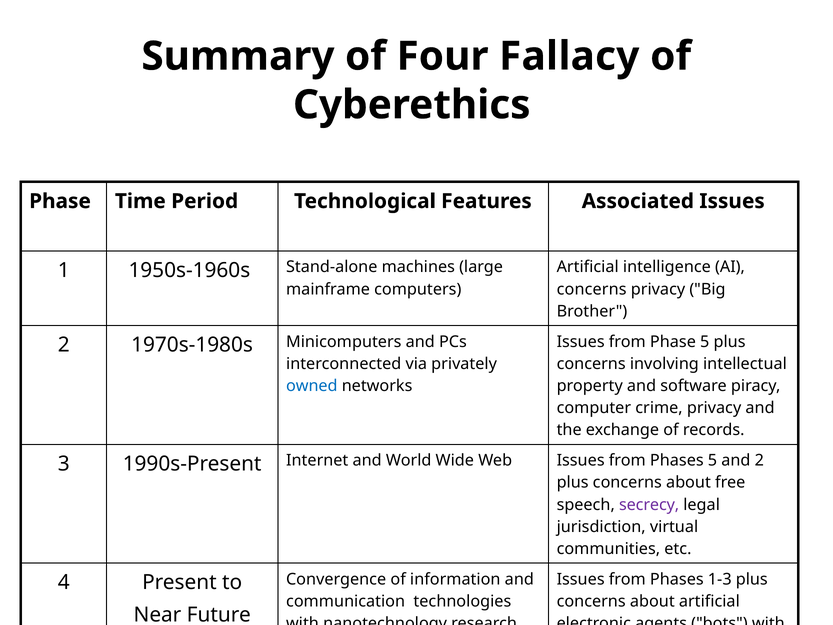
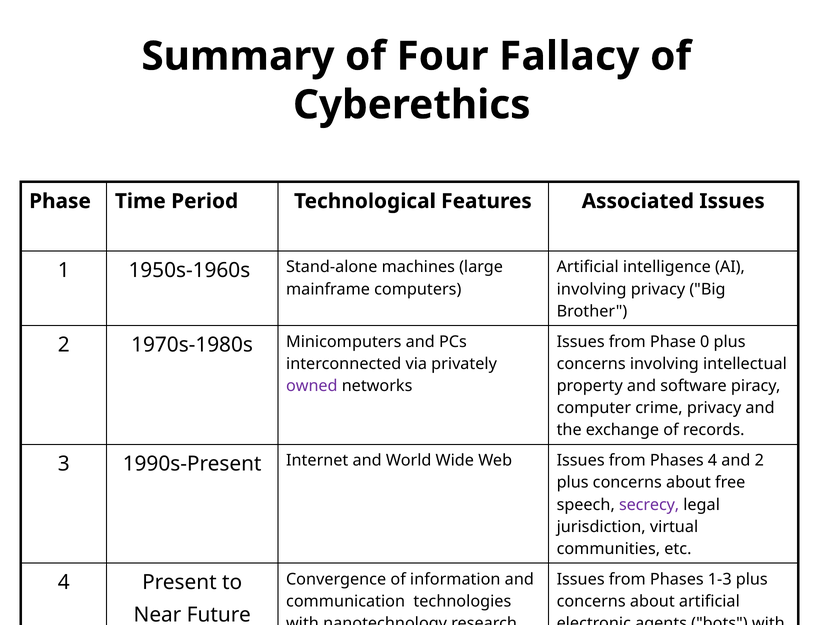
concerns at (592, 289): concerns -> involving
Phase 5: 5 -> 0
owned colour: blue -> purple
Phases 5: 5 -> 4
